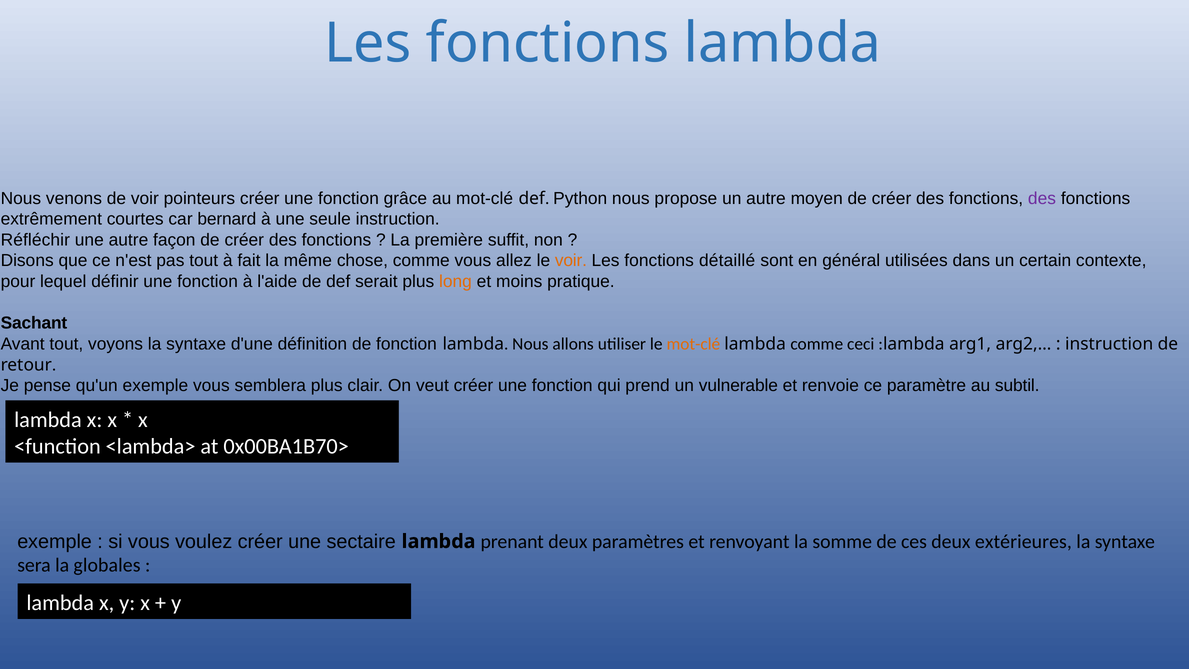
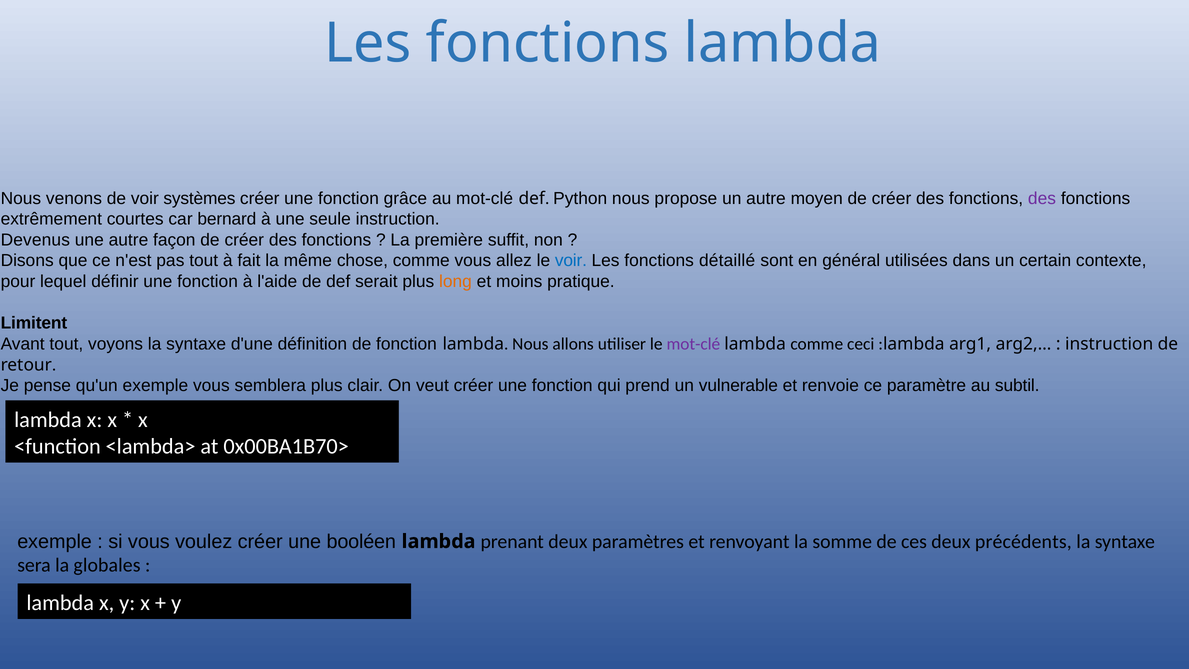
pointeurs: pointeurs -> systèmes
Réfléchir: Réfléchir -> Devenus
voir at (571, 261) colour: orange -> blue
Sachant: Sachant -> Limitent
mot-clé at (693, 344) colour: orange -> purple
sectaire: sectaire -> booléen
extérieures: extérieures -> précédents
